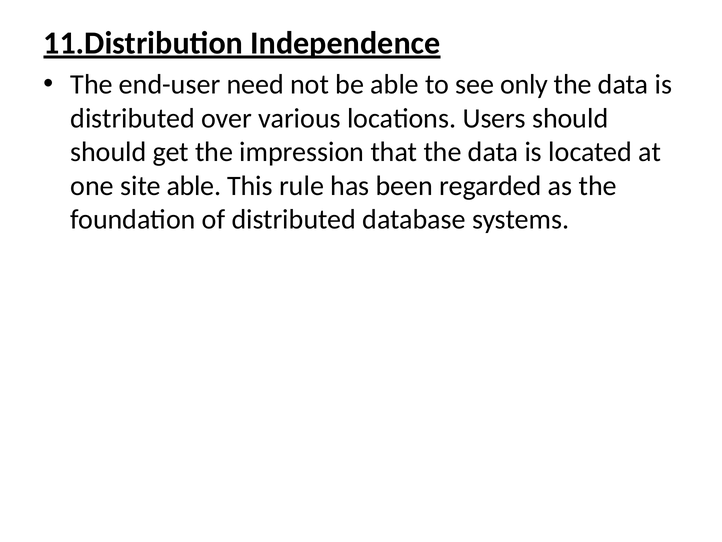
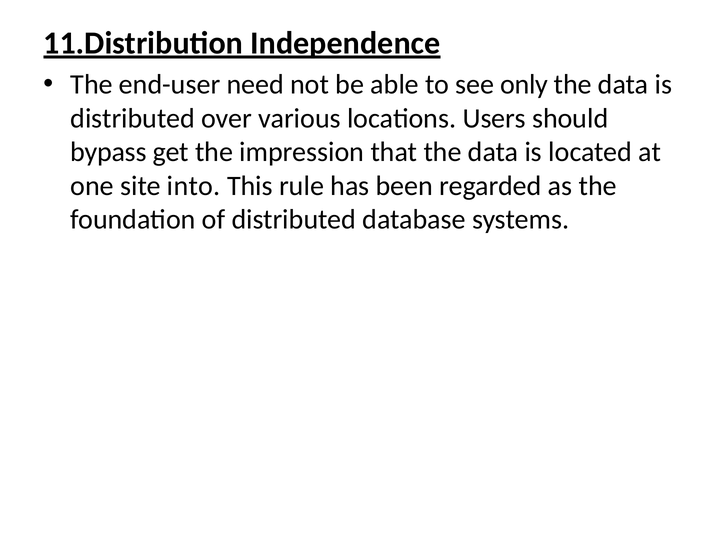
should at (108, 152): should -> bypass
site able: able -> into
